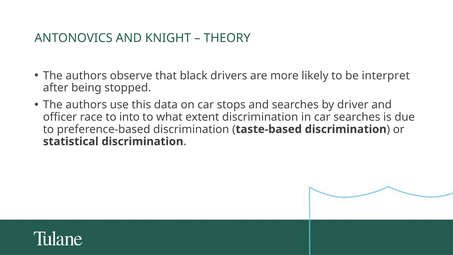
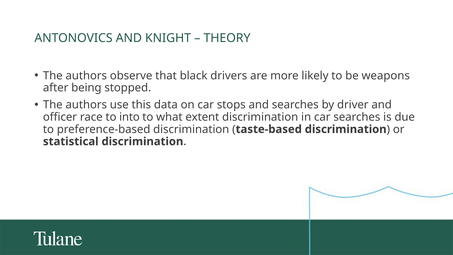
interpret: interpret -> weapons
